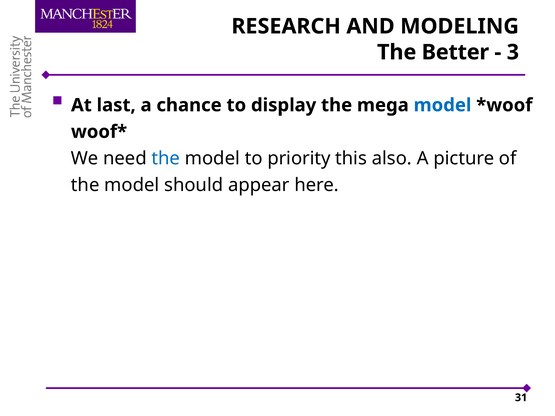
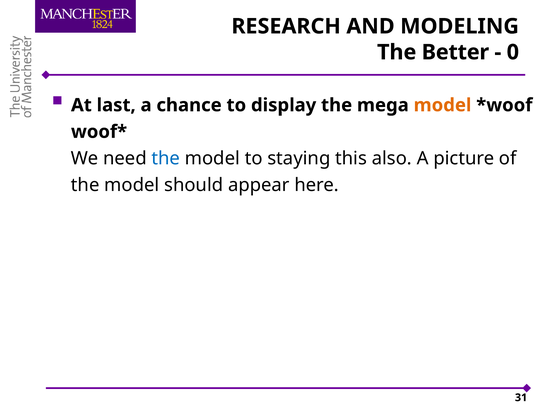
3: 3 -> 0
model at (443, 105) colour: blue -> orange
priority: priority -> staying
